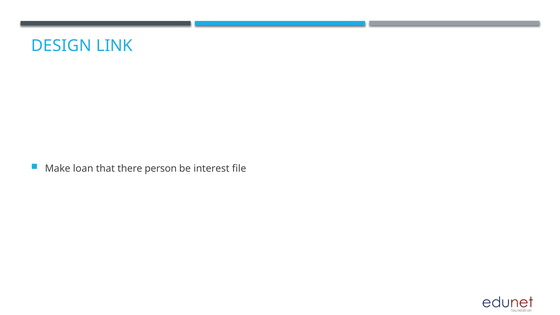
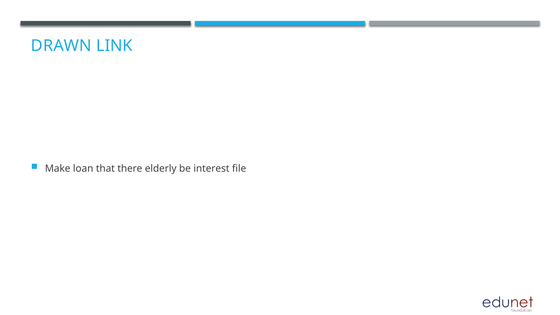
DESIGN: DESIGN -> DRAWN
person: person -> elderly
